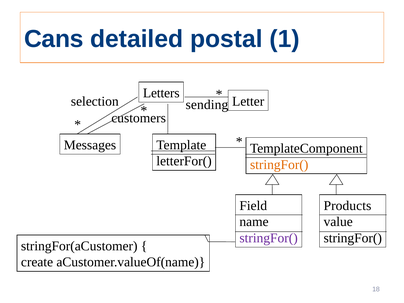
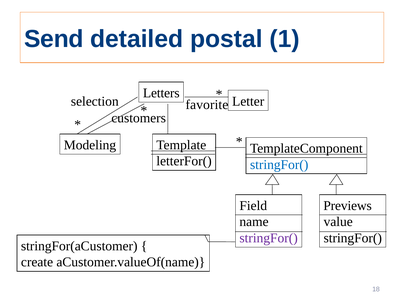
Cans: Cans -> Send
sending: sending -> favorite
Messages: Messages -> Modeling
stringFor( at (279, 165) colour: orange -> blue
Products: Products -> Previews
